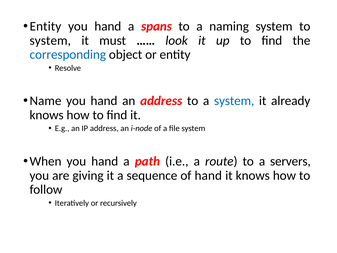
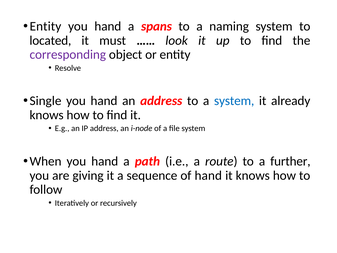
system at (50, 40): system -> located
corresponding colour: blue -> purple
Name: Name -> Single
servers: servers -> further
